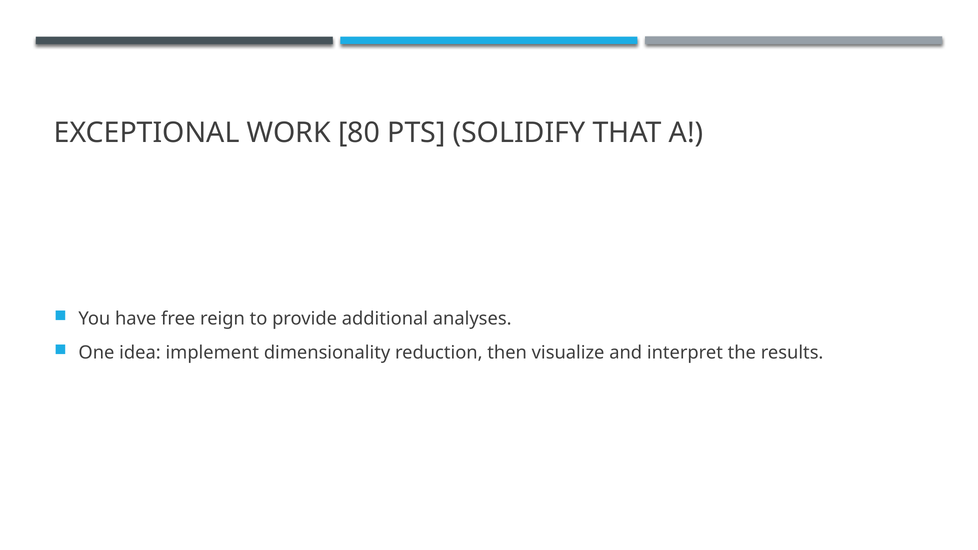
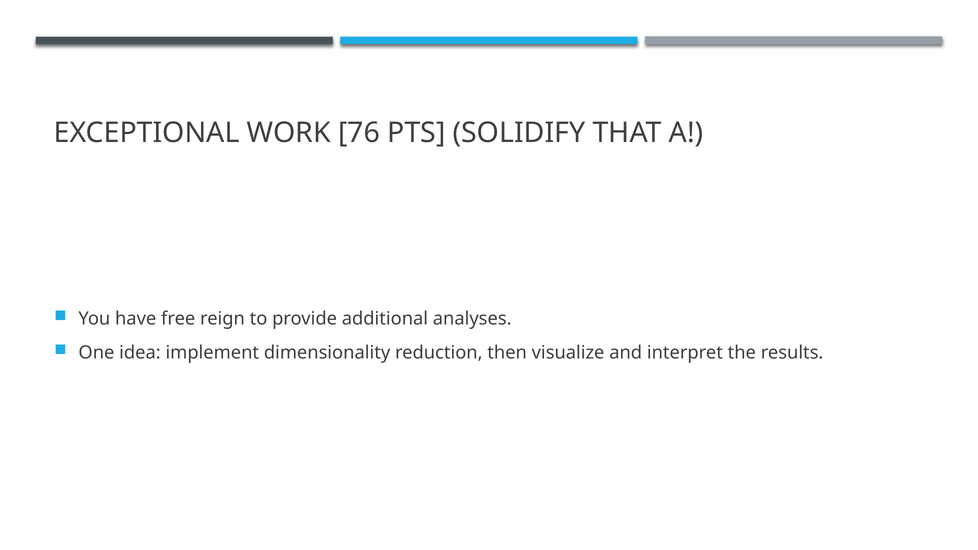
80: 80 -> 76
